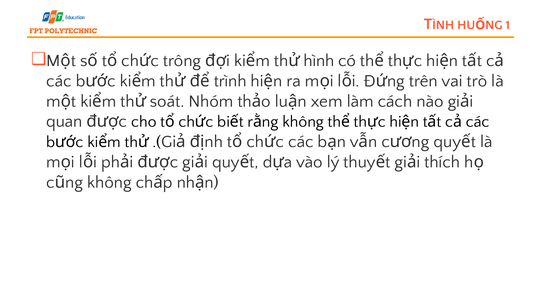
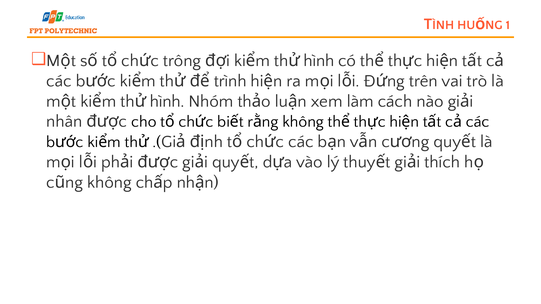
soát at (167, 101): soát -> hình
quan: quan -> nhân
